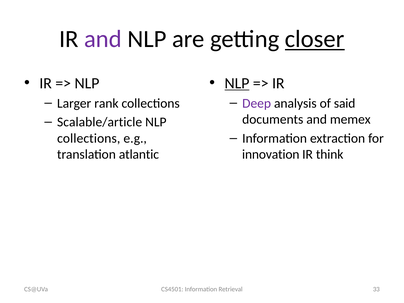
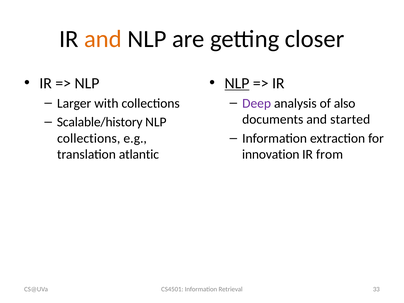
and at (103, 39) colour: purple -> orange
closer underline: present -> none
rank: rank -> with
said: said -> also
memex: memex -> started
Scalable/article: Scalable/article -> Scalable/history
think: think -> from
